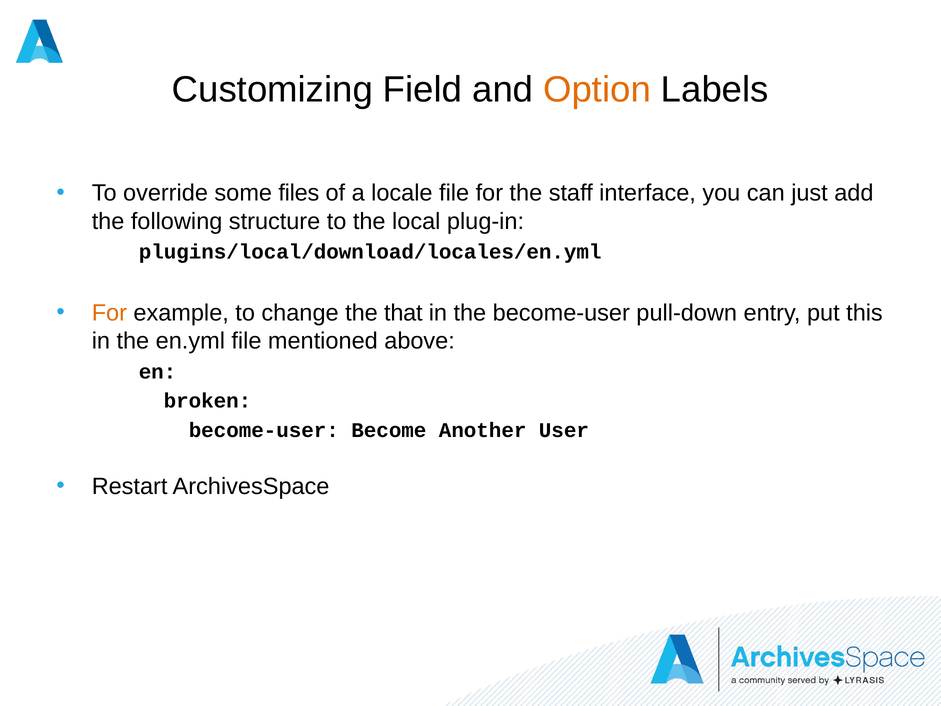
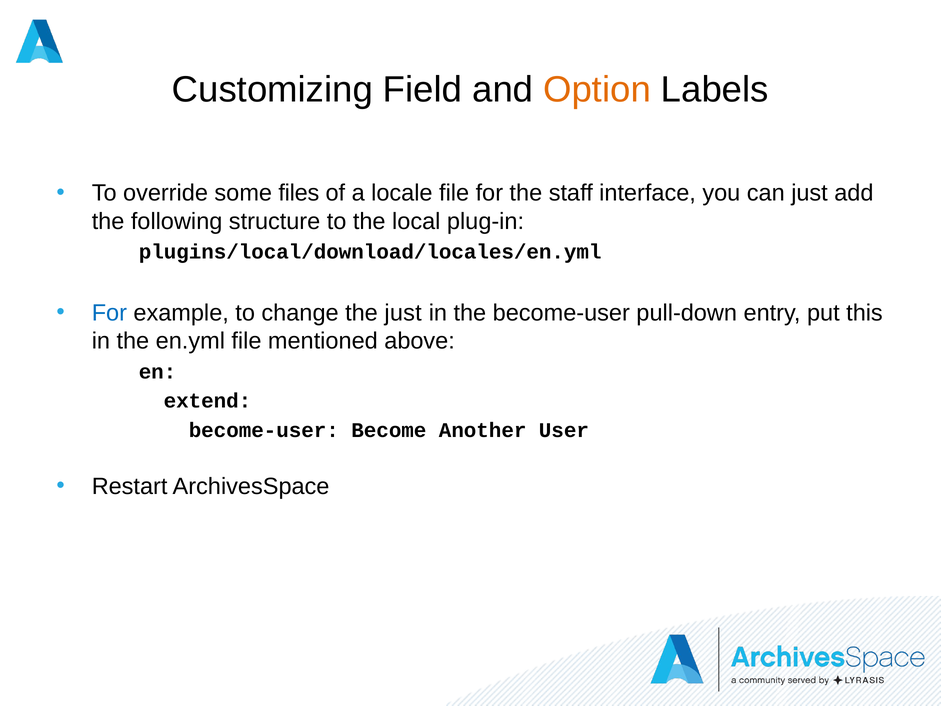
For at (109, 313) colour: orange -> blue
the that: that -> just
broken: broken -> extend
